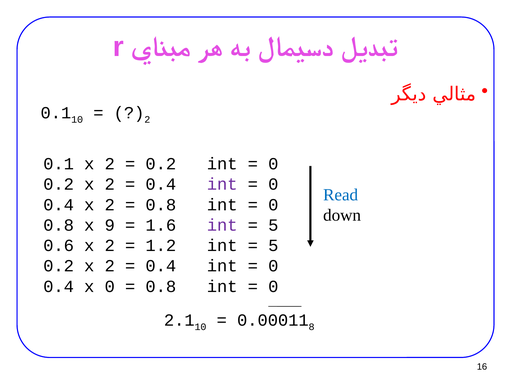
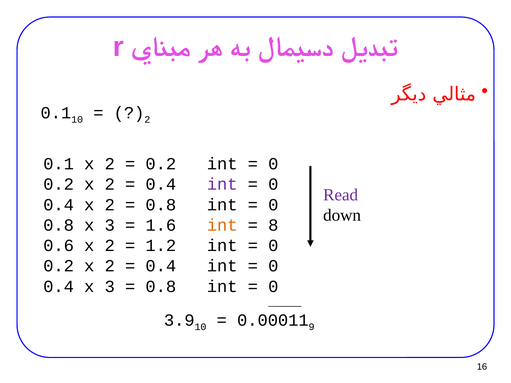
Read colour: blue -> purple
0.8 x 9: 9 -> 3
int at (222, 225) colour: purple -> orange
5 at (273, 225): 5 -> 8
5 at (273, 246): 5 -> 0
0.4 x 0: 0 -> 3
2.1: 2.1 -> 3.9
8: 8 -> 9
